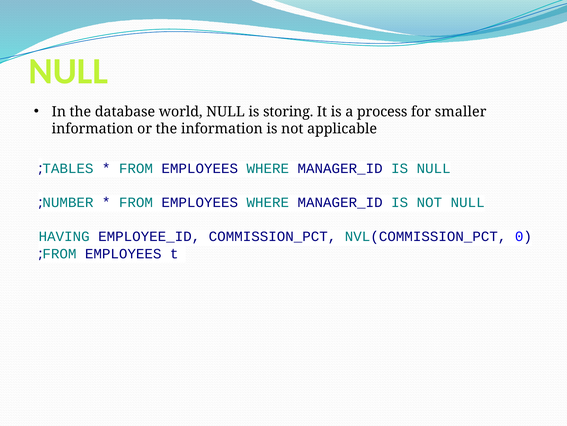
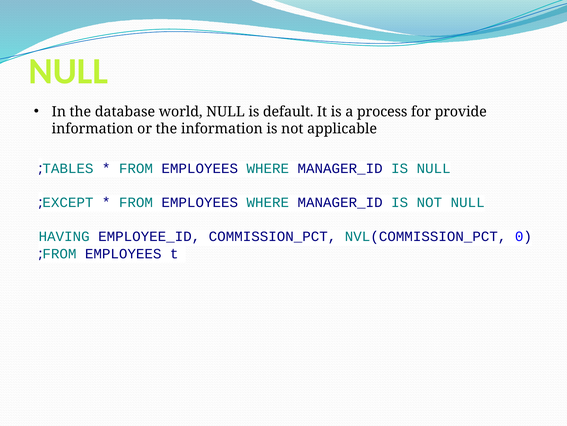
storing: storing -> default
smaller: smaller -> provide
NUMBER: NUMBER -> EXCEPT
